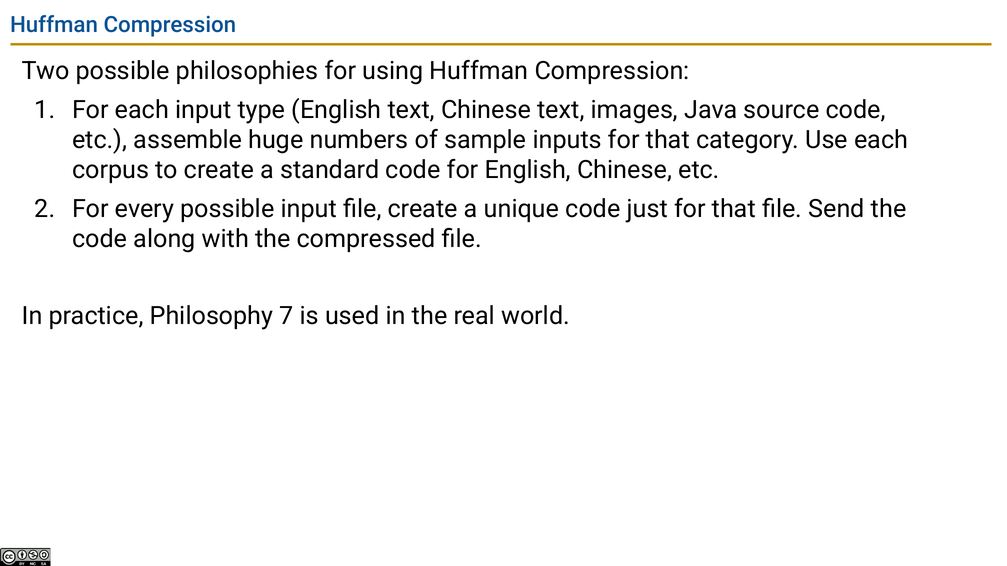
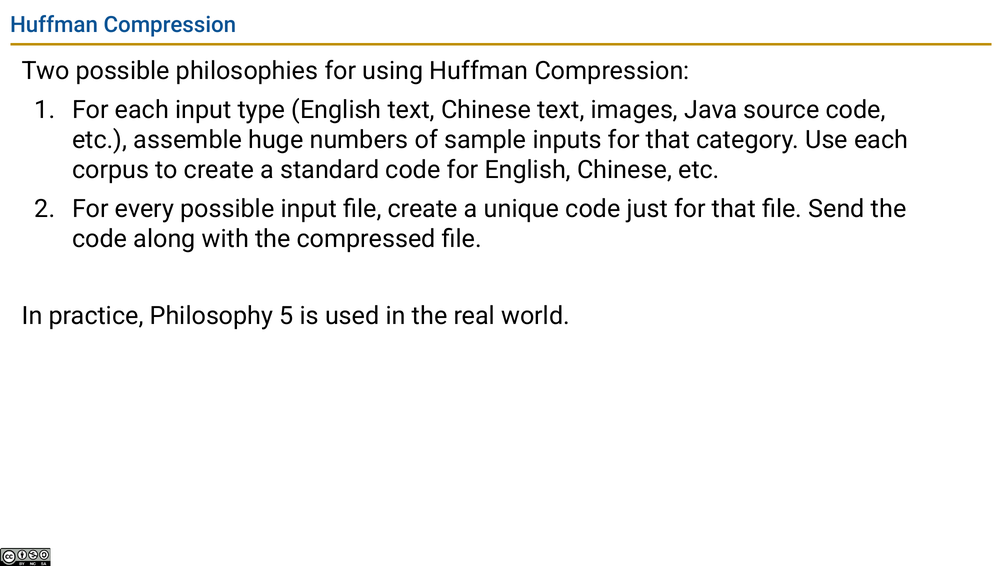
7: 7 -> 5
